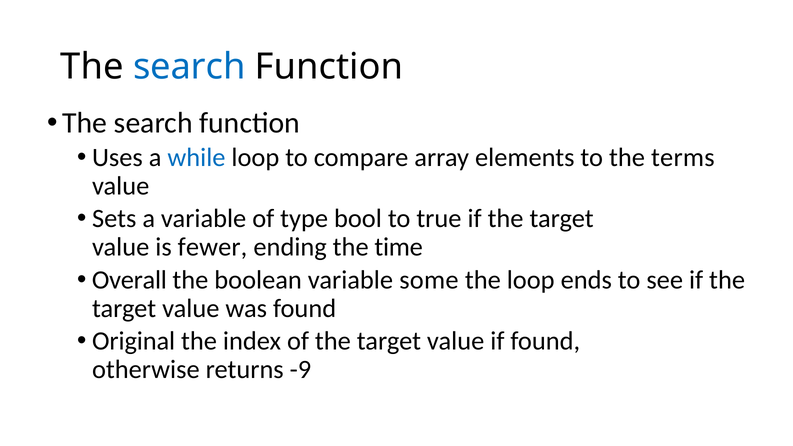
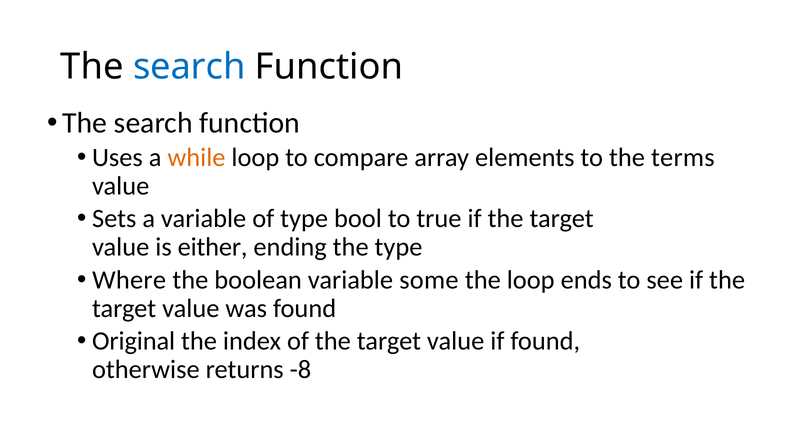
while colour: blue -> orange
fewer: fewer -> either
the time: time -> type
Overall: Overall -> Where
-9: -9 -> -8
